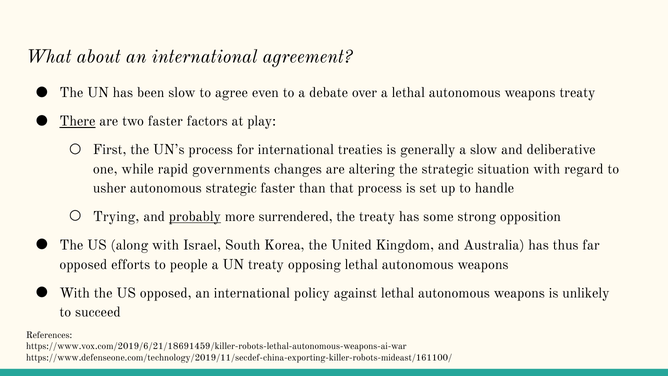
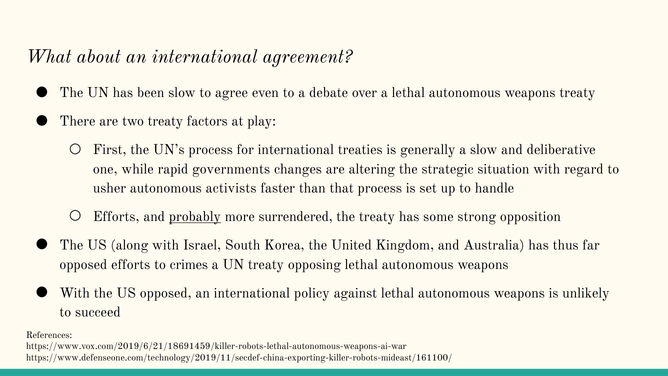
There underline: present -> none
two faster: faster -> treaty
autonomous strategic: strategic -> activists
Trying at (116, 217): Trying -> Efforts
people: people -> crimes
